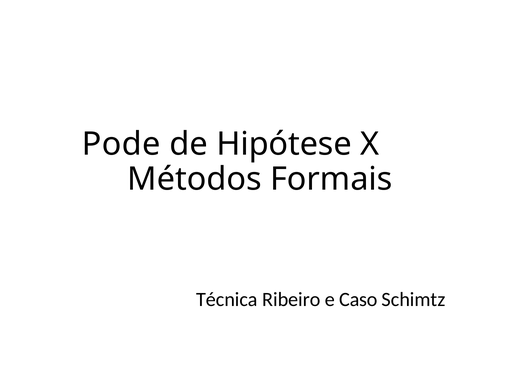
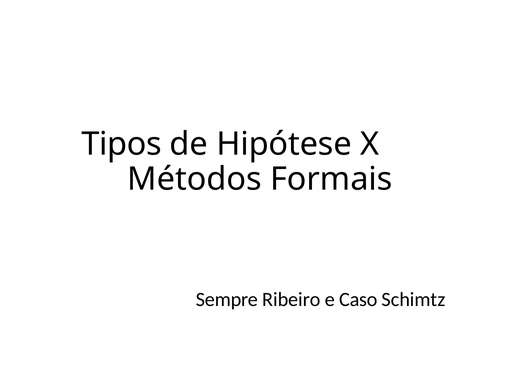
Pode: Pode -> Tipos
Técnica: Técnica -> Sempre
